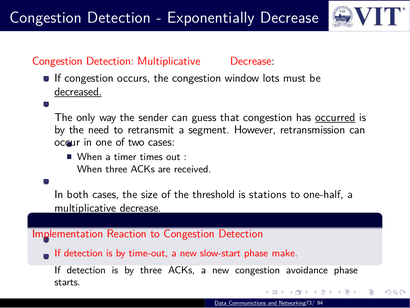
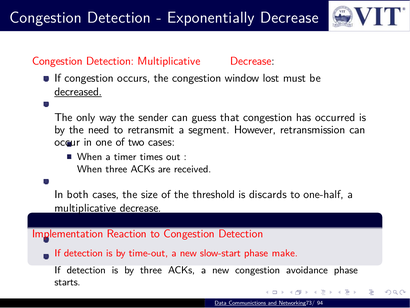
lots: lots -> lost
occurred underline: present -> none
stations: stations -> discards
